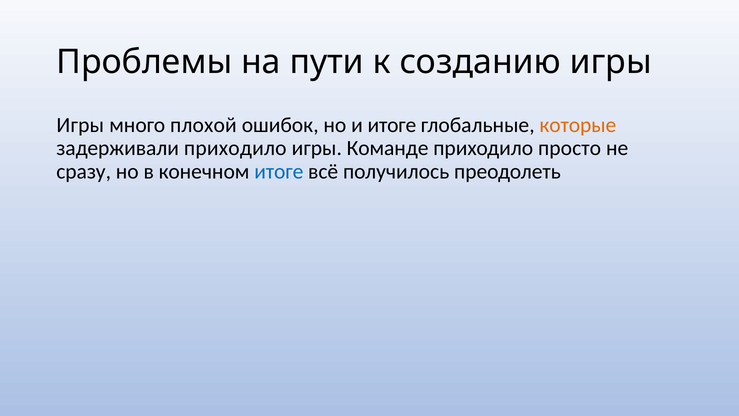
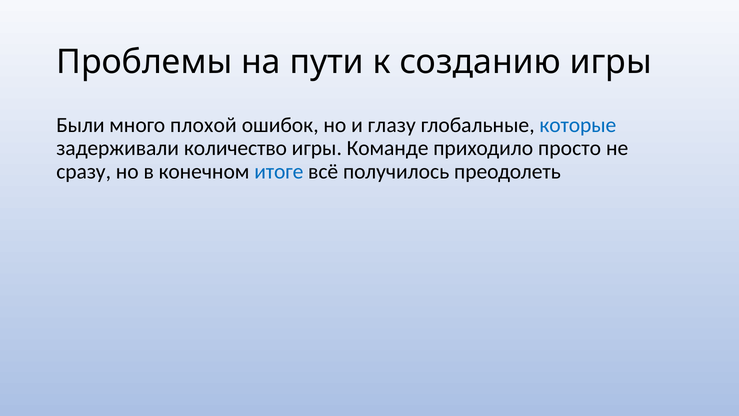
Игры at (80, 125): Игры -> Были
и итоге: итоге -> глазу
которые colour: orange -> blue
задерживали приходило: приходило -> количество
